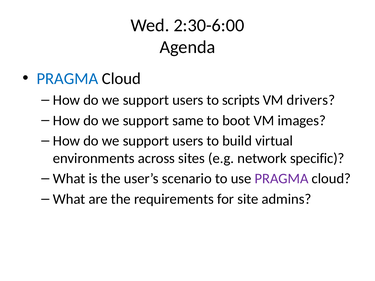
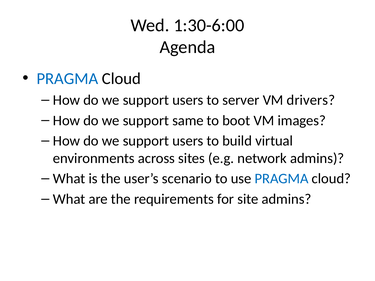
2:30-6:00: 2:30-6:00 -> 1:30-6:00
scripts: scripts -> server
network specific: specific -> admins
PRAGMA at (282, 179) colour: purple -> blue
